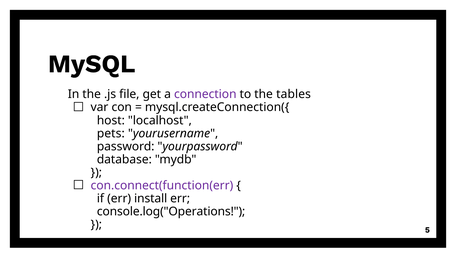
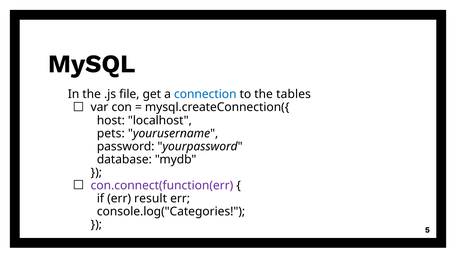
connection colour: purple -> blue
install: install -> result
console.log("Operations: console.log("Operations -> console.log("Categories
